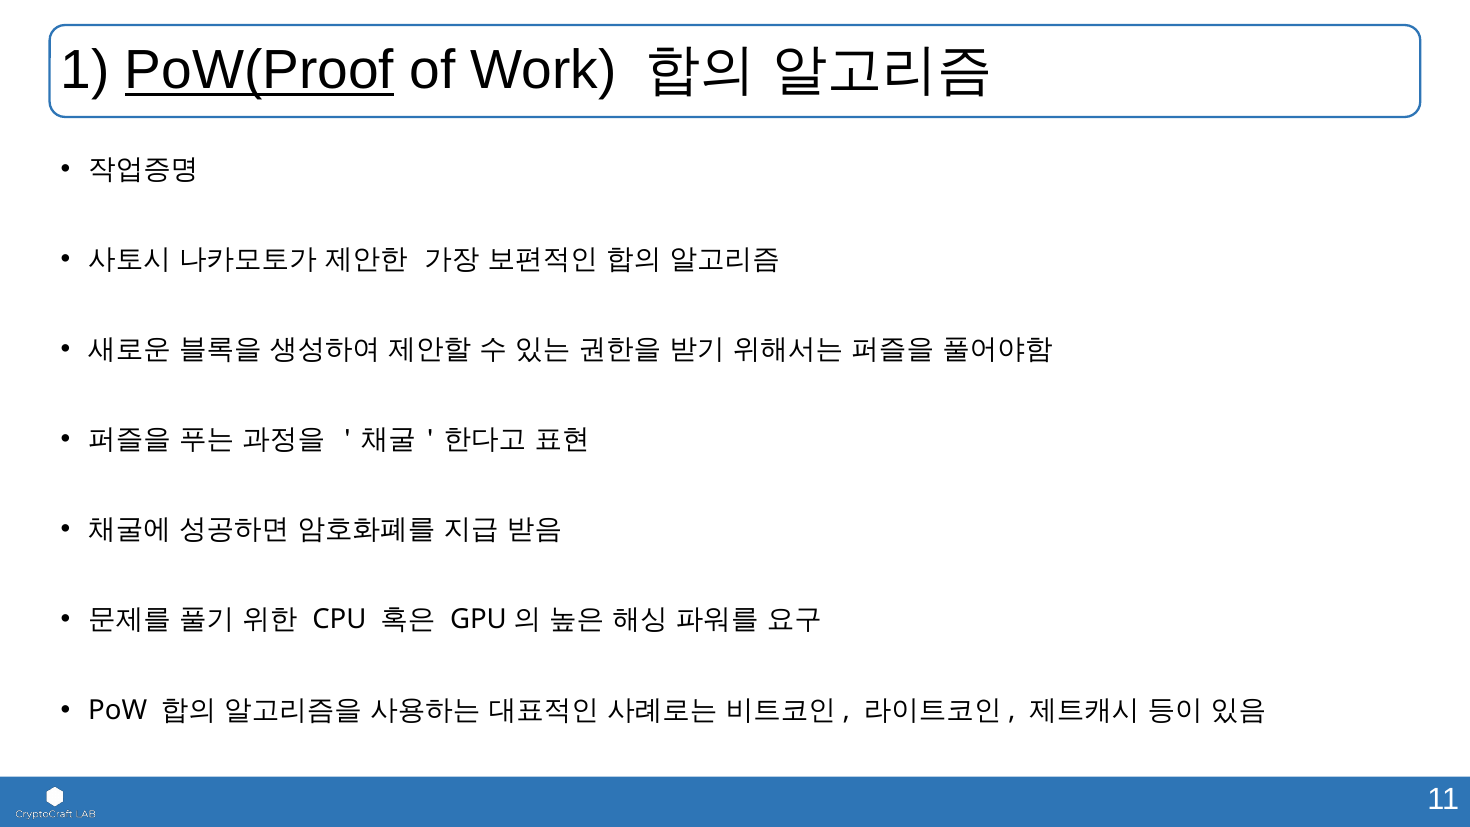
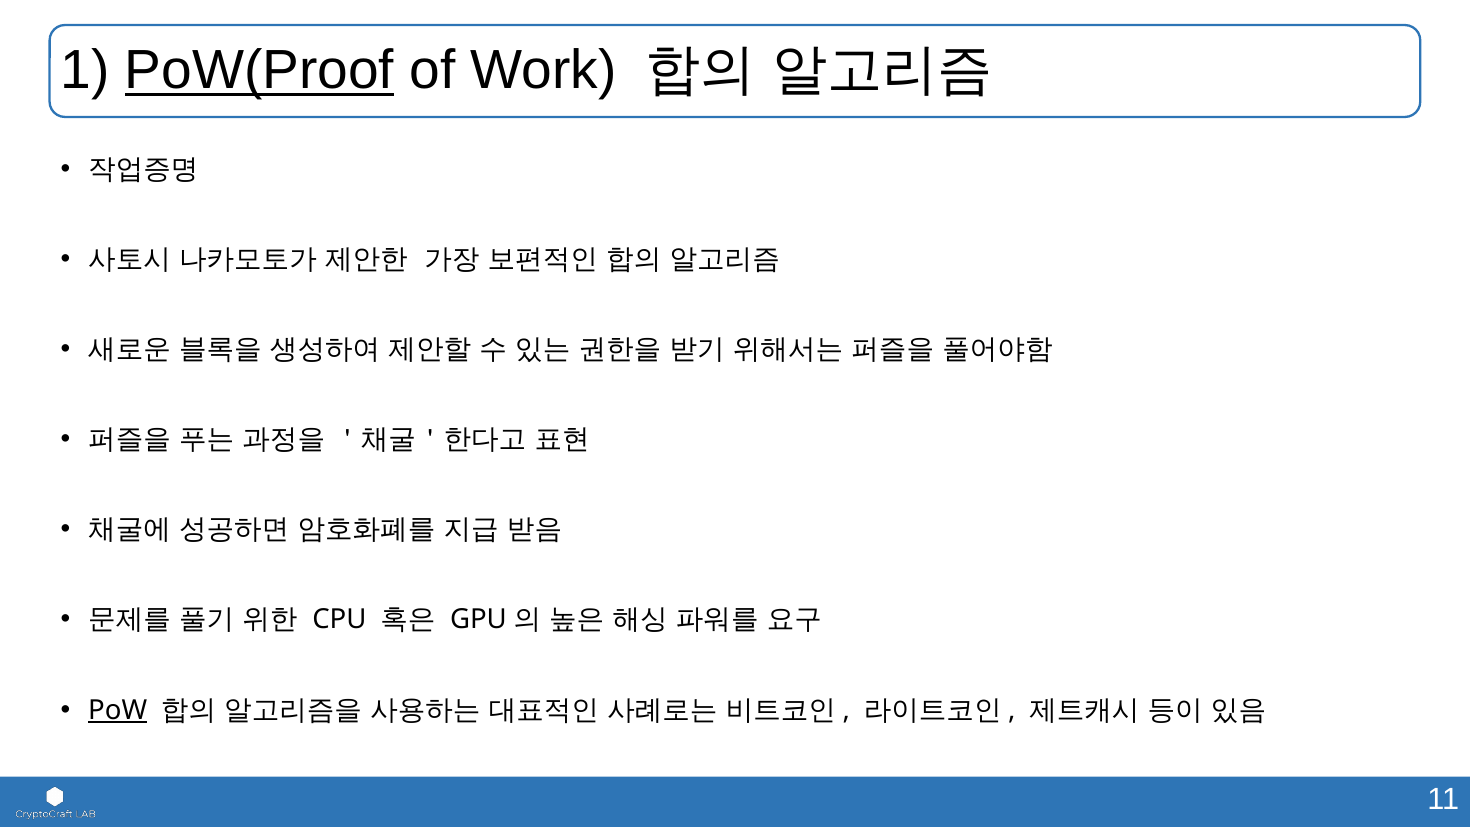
PoW underline: none -> present
